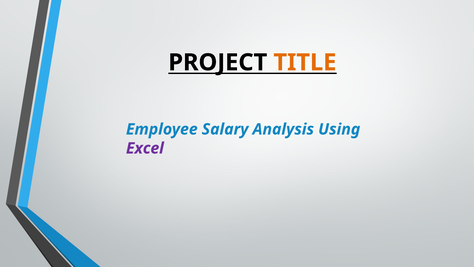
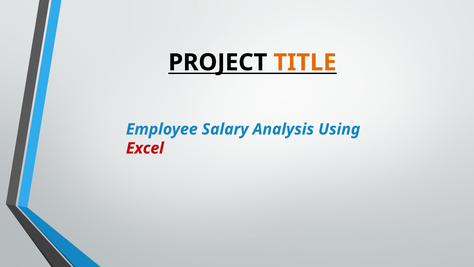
Excel colour: purple -> red
